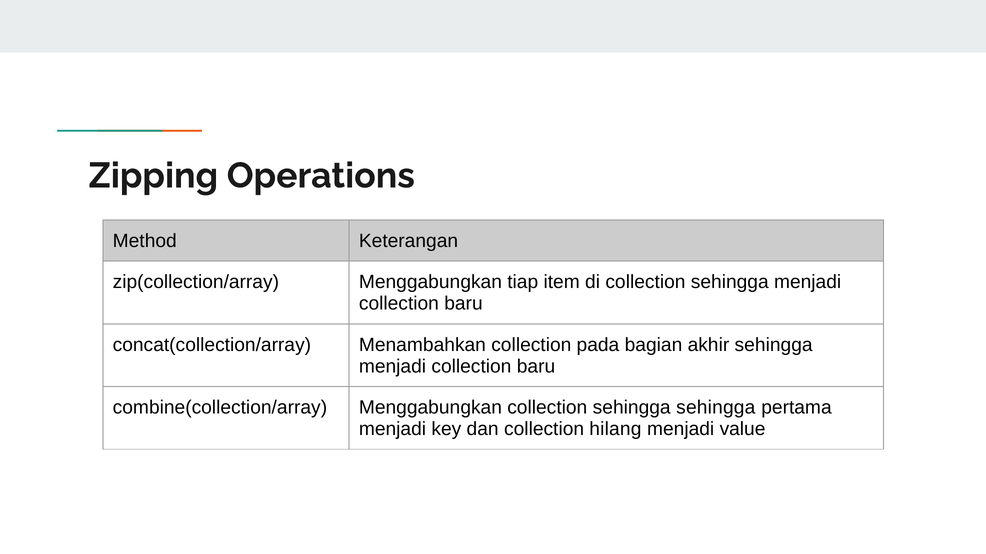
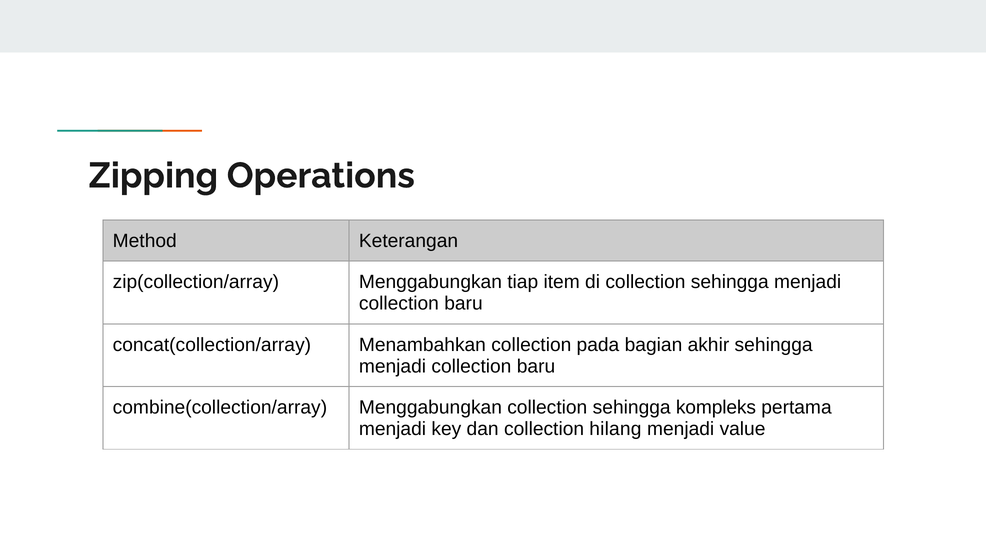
sehingga sehingga: sehingga -> kompleks
